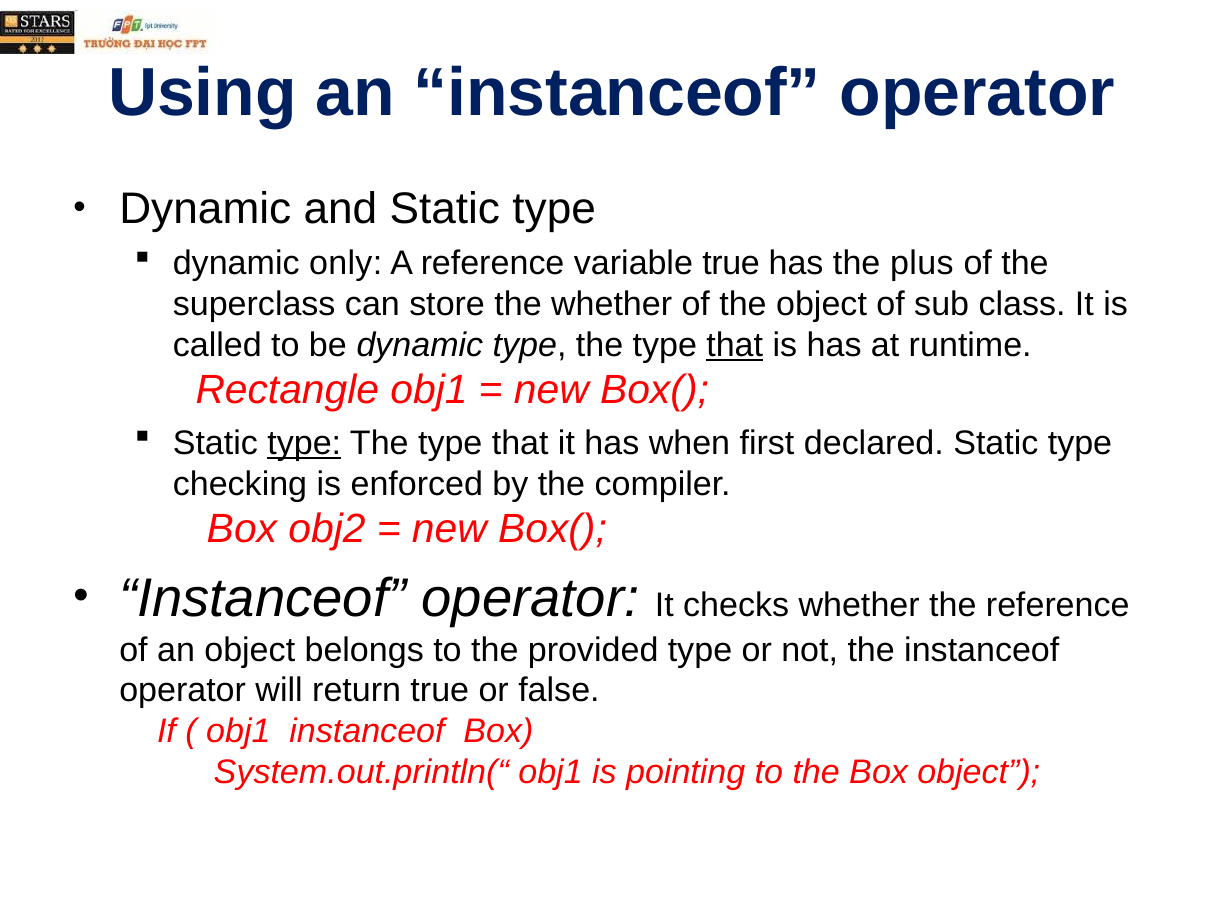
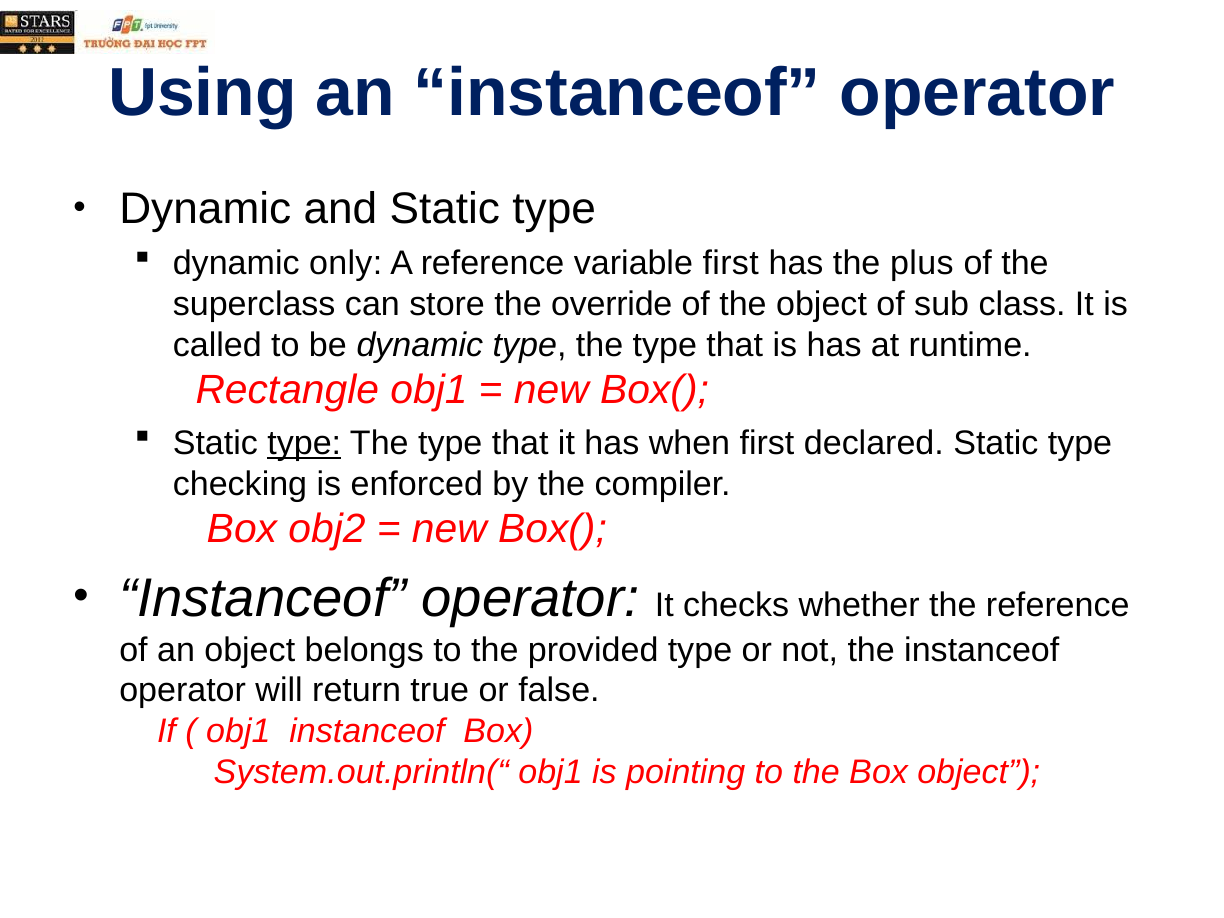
variable true: true -> first
the whether: whether -> override
that at (735, 345) underline: present -> none
